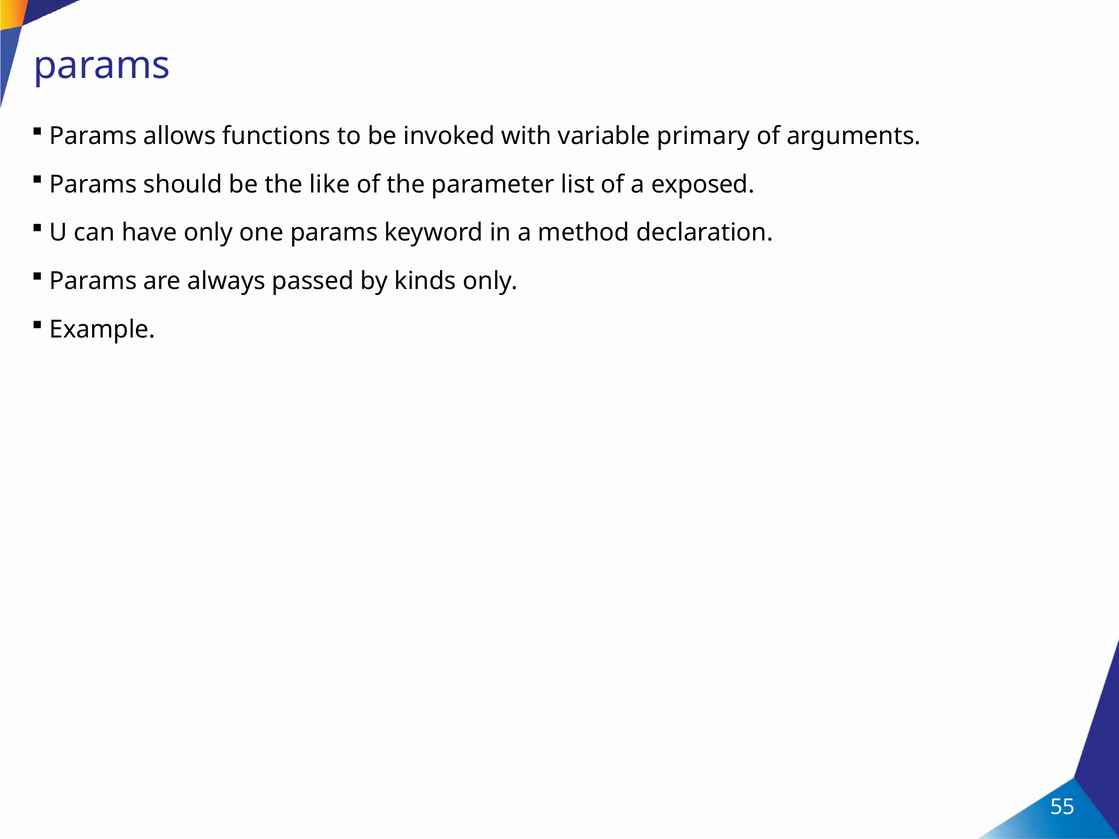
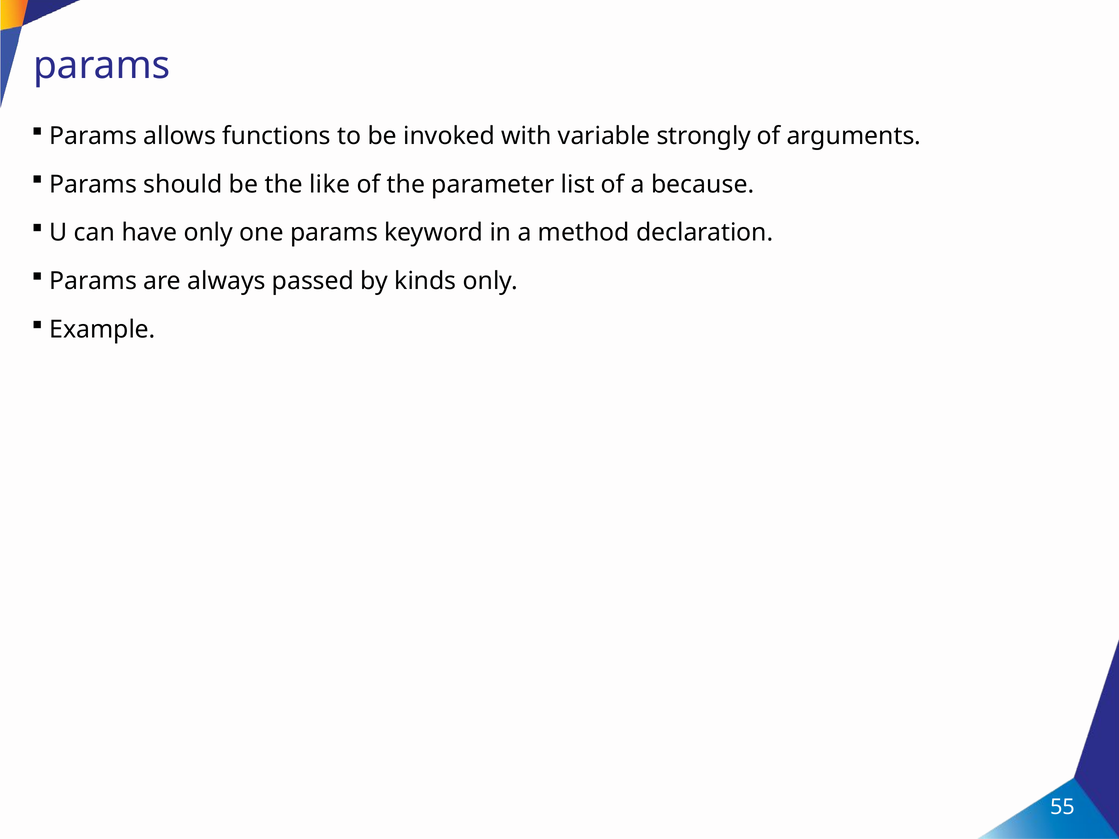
primary: primary -> strongly
exposed: exposed -> because
